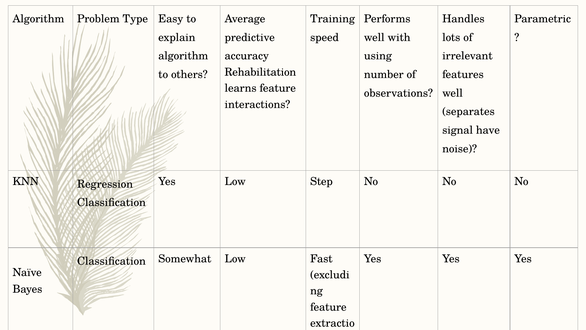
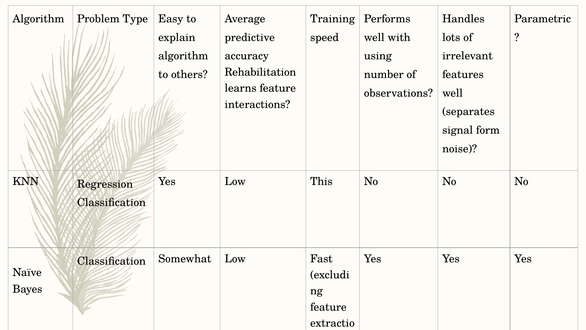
have: have -> form
Step: Step -> This
